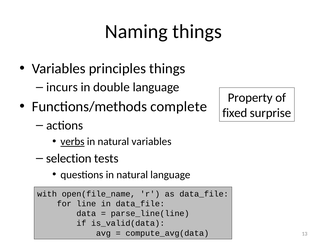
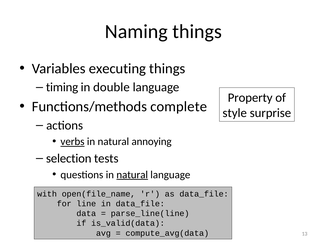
principles: principles -> executing
incurs: incurs -> timing
fixed: fixed -> style
natural variables: variables -> annoying
natural at (132, 175) underline: none -> present
